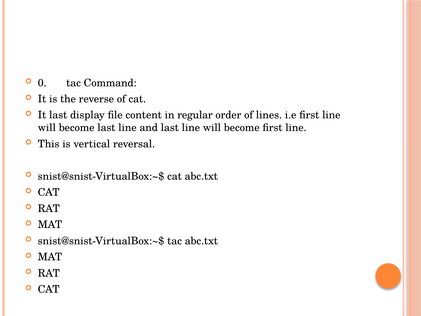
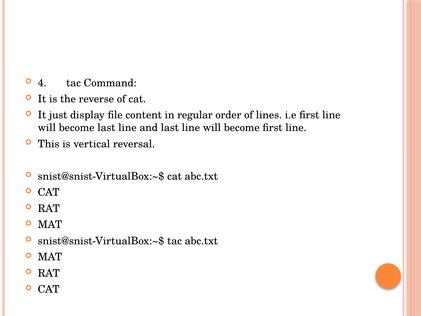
0: 0 -> 4
It last: last -> just
